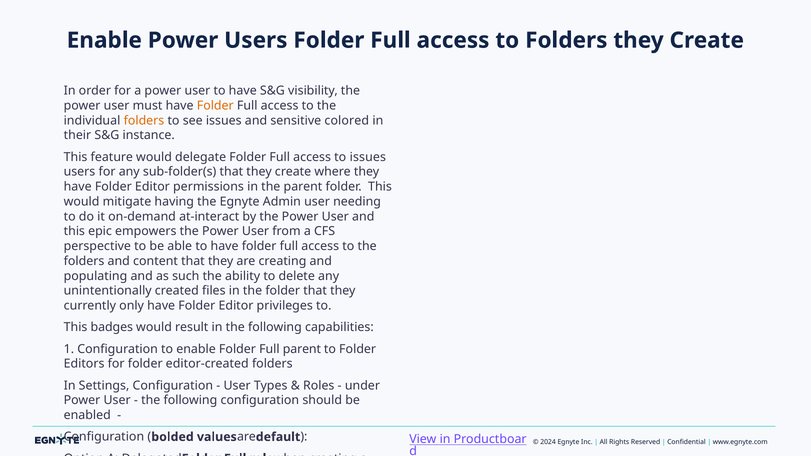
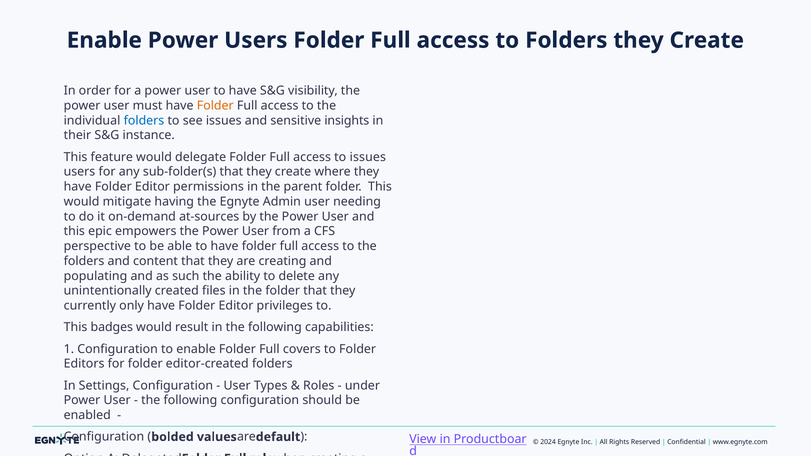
folders at (144, 121) colour: orange -> blue
colored: colored -> insights
at-interact: at-interact -> at-sources
Full parent: parent -> covers
